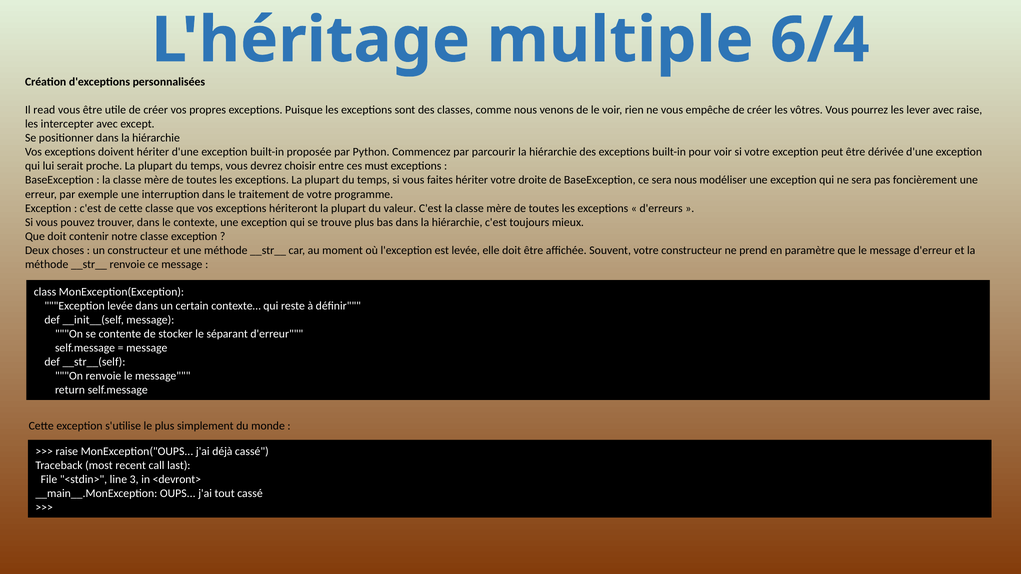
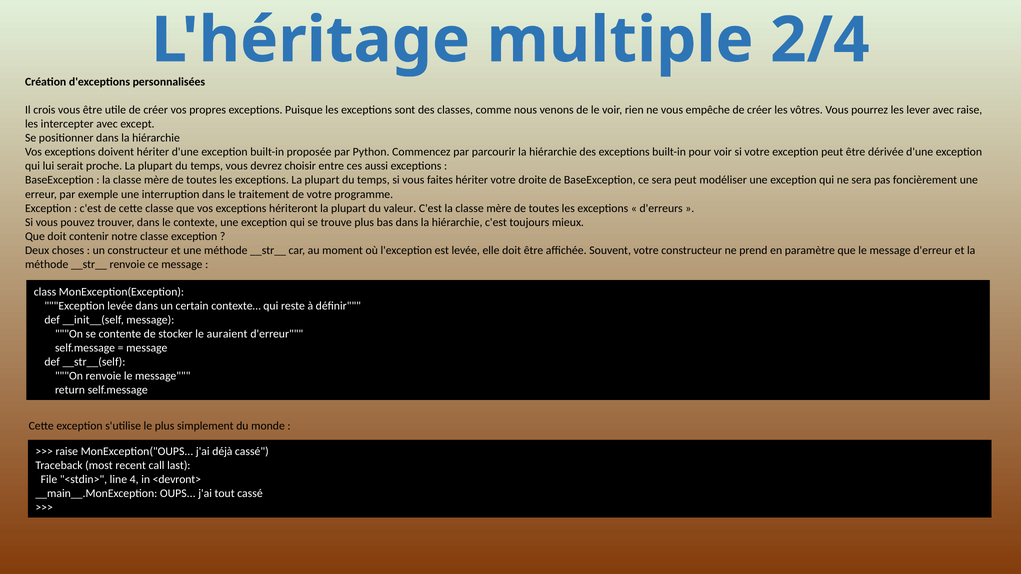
6/4: 6/4 -> 2/4
read: read -> crois
must: must -> aussi
sera nous: nous -> peut
séparant: séparant -> auraient
3: 3 -> 4
